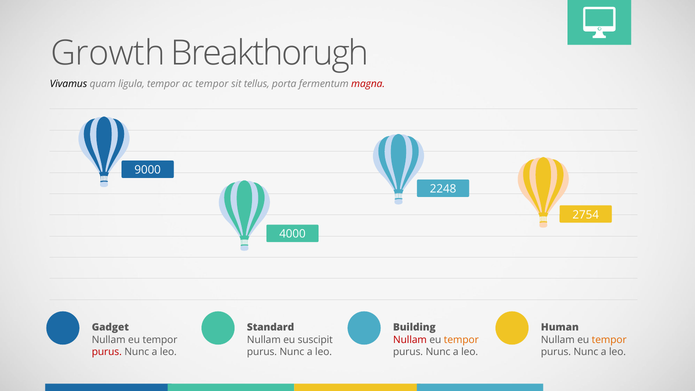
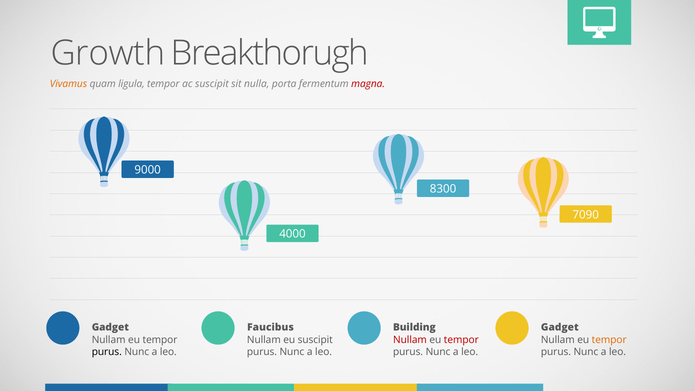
Vivamus colour: black -> orange
ac tempor: tempor -> suscipit
tellus: tellus -> nulla
2248: 2248 -> 8300
2754: 2754 -> 7090
Standard: Standard -> Faucibus
Human at (560, 328): Human -> Gadget
tempor at (461, 340) colour: orange -> red
purus at (107, 352) colour: red -> black
